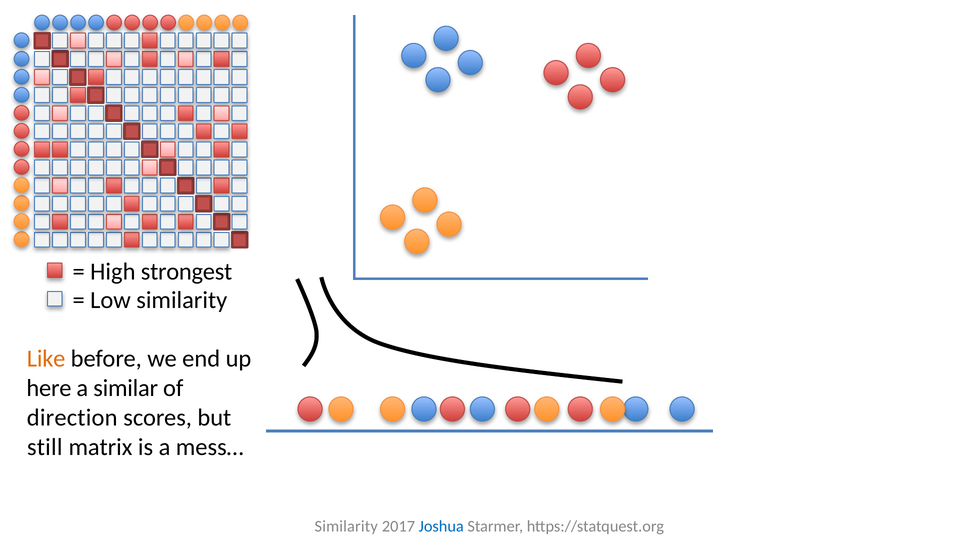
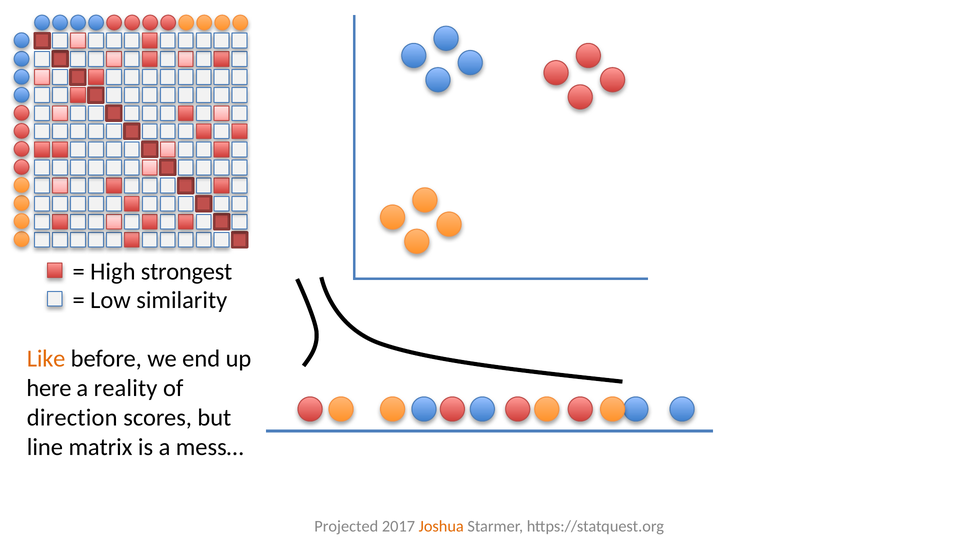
similar: similar -> reality
still: still -> line
Similarity at (346, 526): Similarity -> Projected
Joshua colour: blue -> orange
